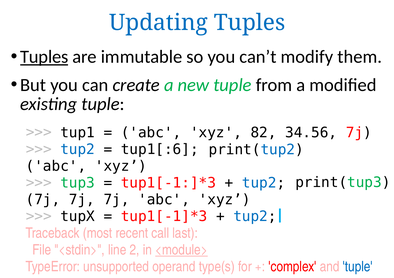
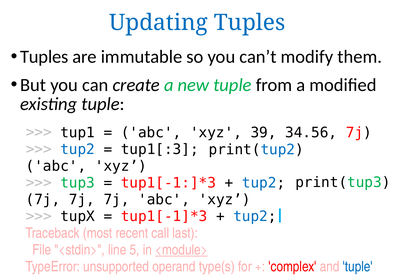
Tuples at (44, 57) underline: present -> none
82: 82 -> 39
tup1[:6: tup1[:6 -> tup1[:3
2: 2 -> 5
